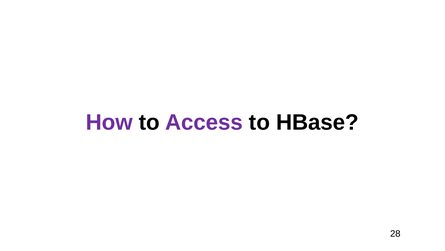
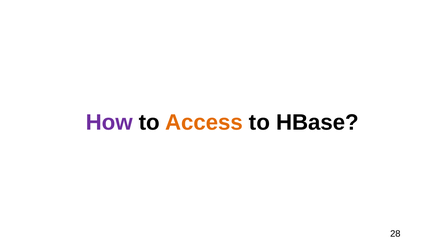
Access colour: purple -> orange
